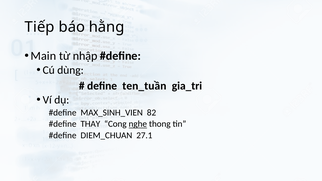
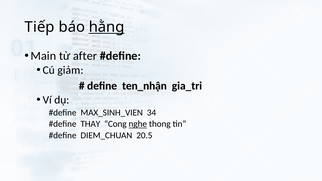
hằng underline: none -> present
nhập: nhập -> after
dùng: dùng -> giảm
ten_tuần: ten_tuần -> ten_nhận
82: 82 -> 34
27.1: 27.1 -> 20.5
